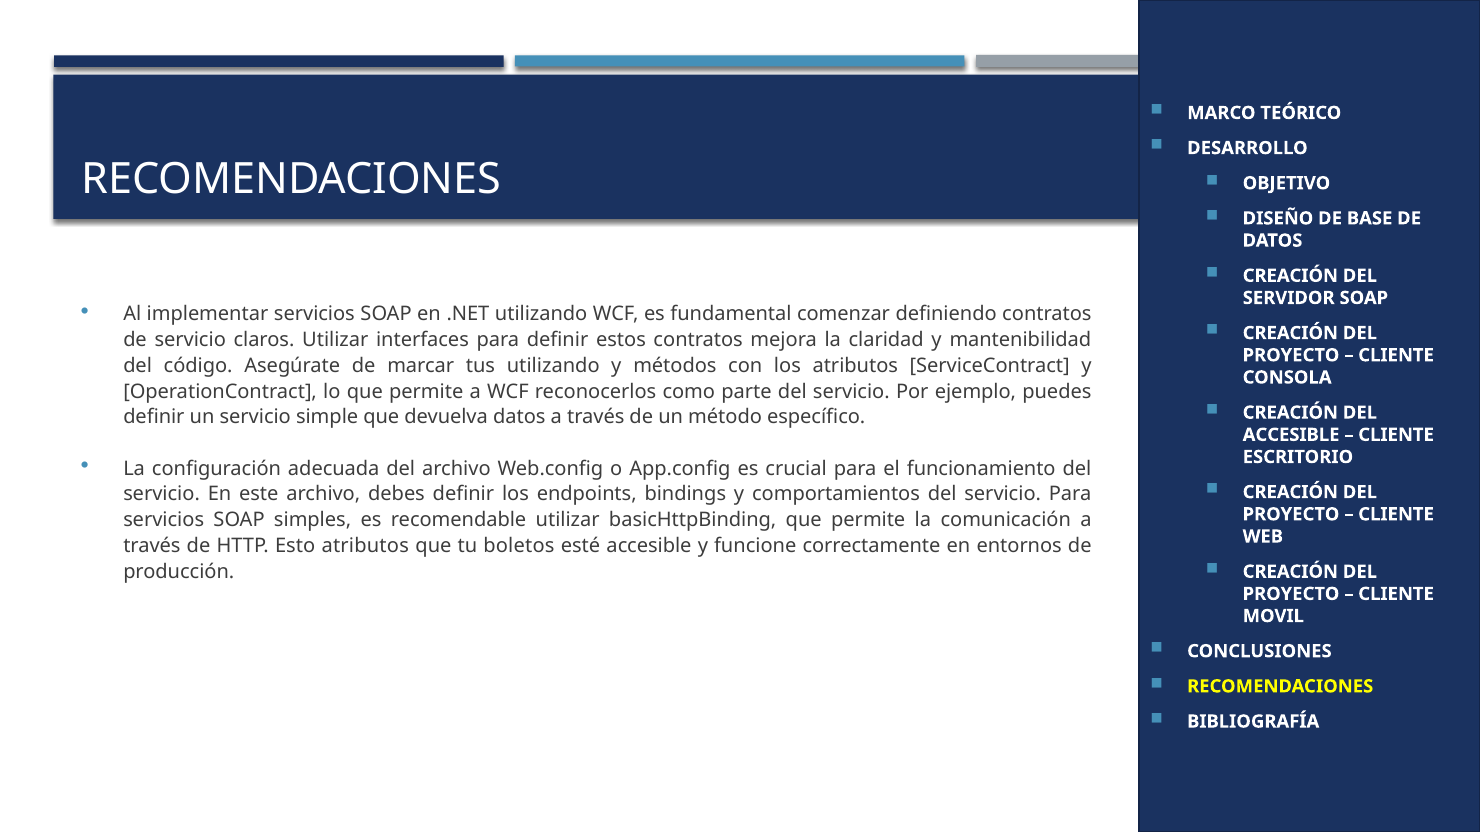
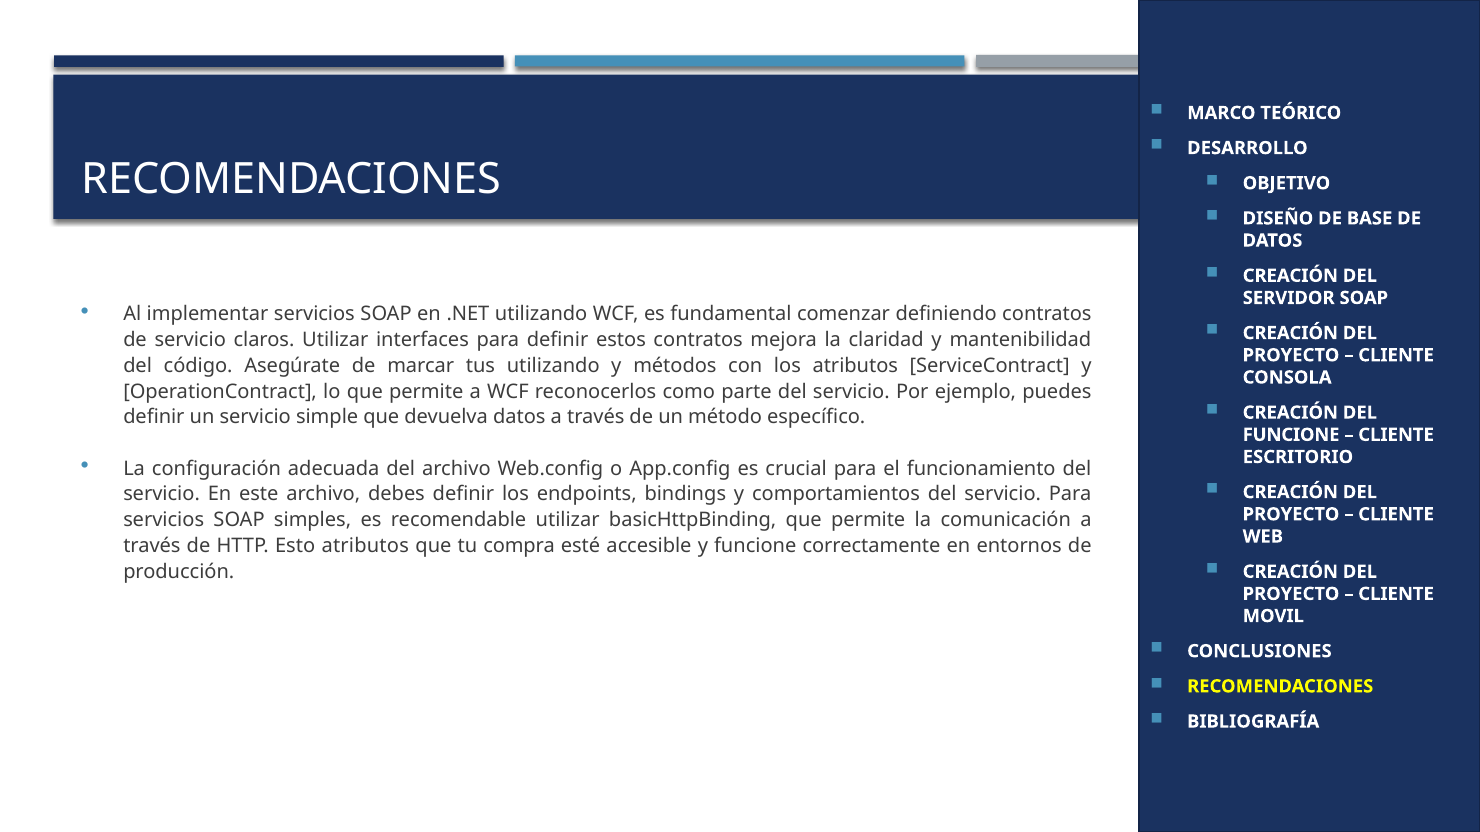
ACCESIBLE at (1291, 435): ACCESIBLE -> FUNCIONE
boletos: boletos -> compra
